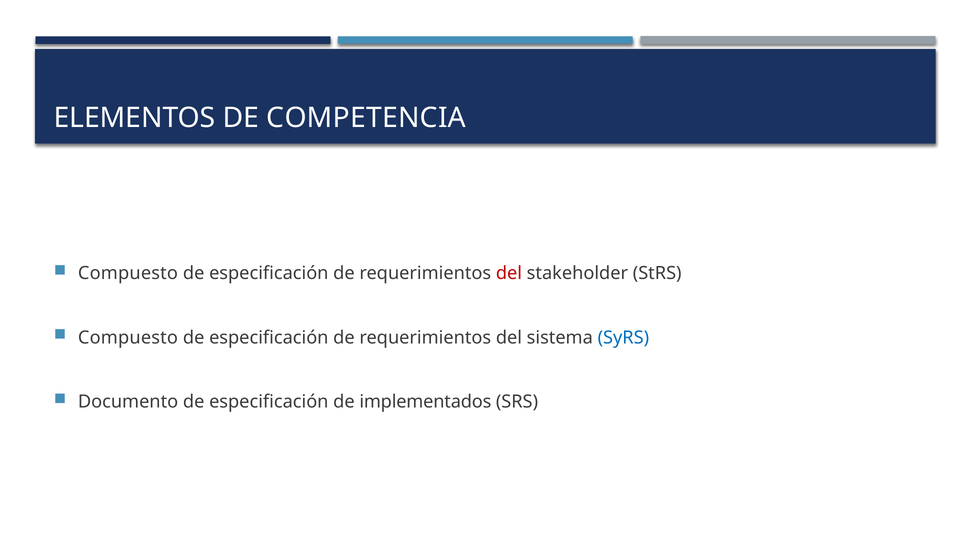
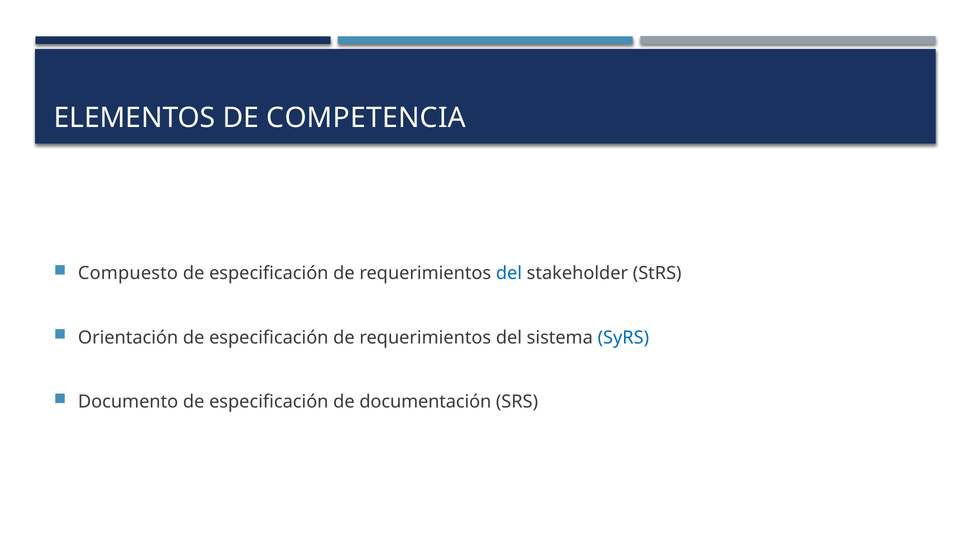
del at (509, 273) colour: red -> blue
Compuesto at (128, 338): Compuesto -> Orientación
implementados: implementados -> documentación
